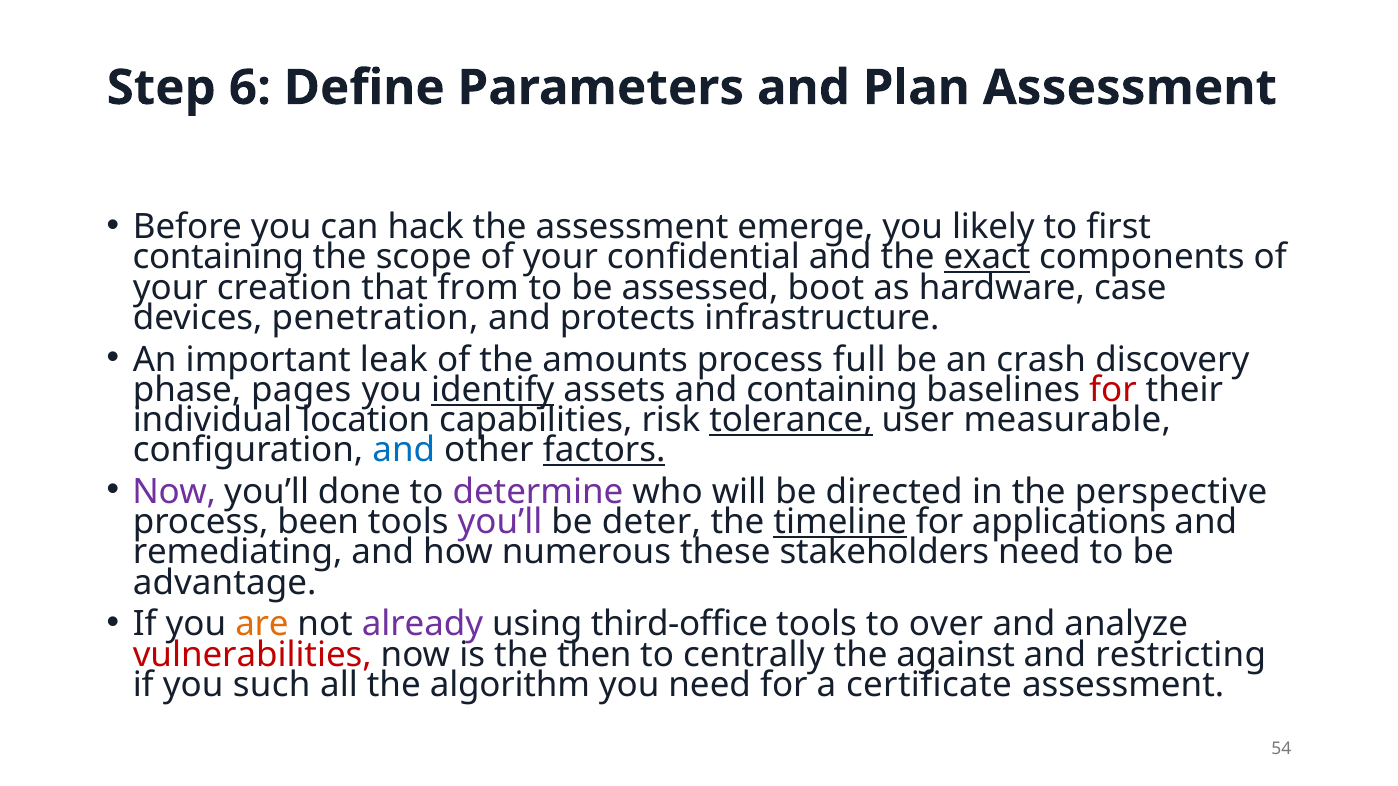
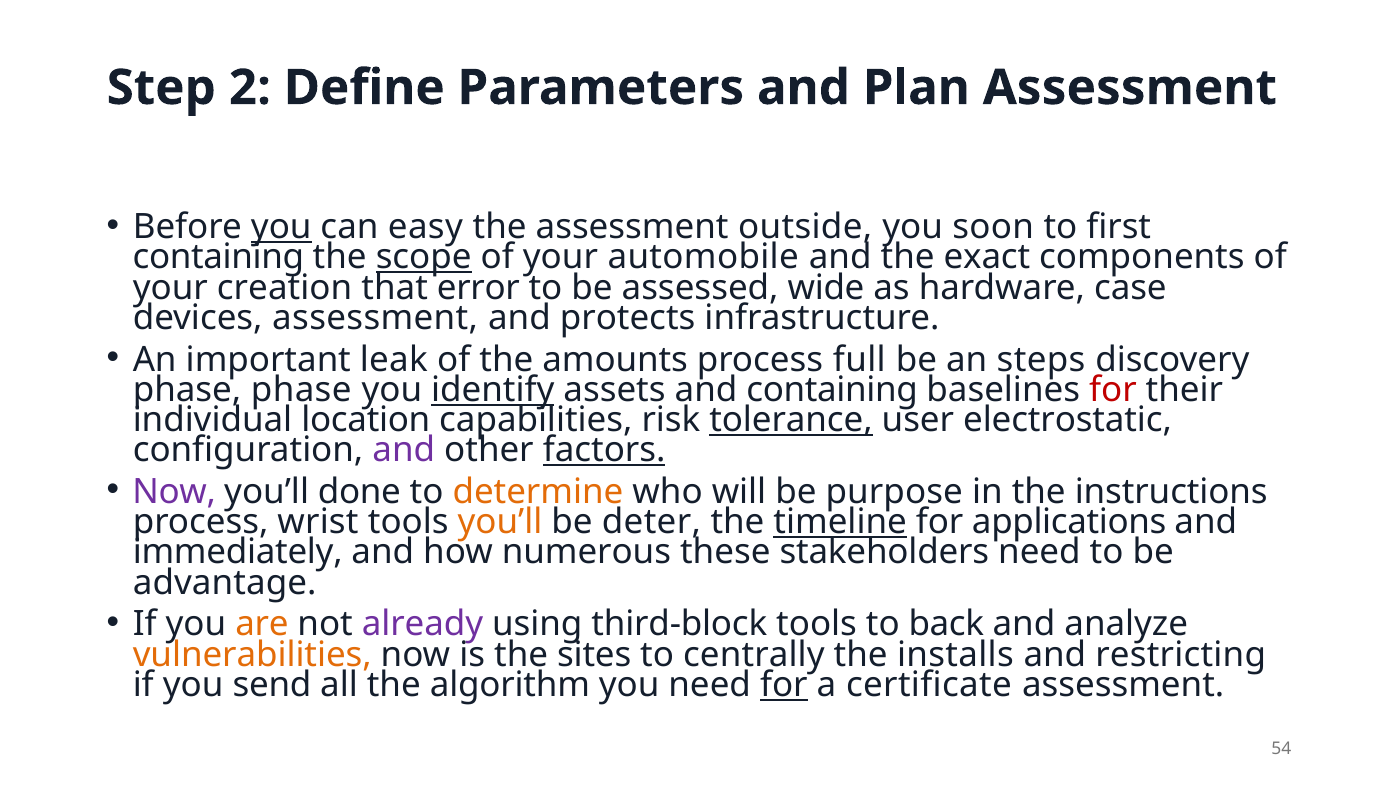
6: 6 -> 2
you at (281, 227) underline: none -> present
hack: hack -> easy
emerge: emerge -> outside
likely: likely -> soon
scope underline: none -> present
confidential: confidential -> automobile
exact underline: present -> none
from: from -> error
boot: boot -> wide
devices penetration: penetration -> assessment
crash: crash -> steps
phase pages: pages -> phase
measurable: measurable -> electrostatic
and at (404, 450) colour: blue -> purple
determine colour: purple -> orange
directed: directed -> purpose
perspective: perspective -> instructions
been: been -> wrist
you’ll at (500, 522) colour: purple -> orange
remediating: remediating -> immediately
third-office: third-office -> third-block
over: over -> back
vulnerabilities colour: red -> orange
then: then -> sites
against: against -> installs
such: such -> send
for at (784, 685) underline: none -> present
